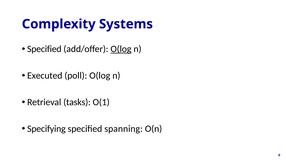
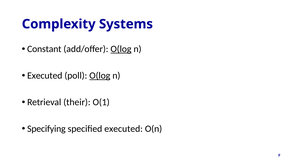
Specified at (44, 49): Specified -> Constant
O(log at (100, 76) underline: none -> present
tasks: tasks -> their
specified spanning: spanning -> executed
